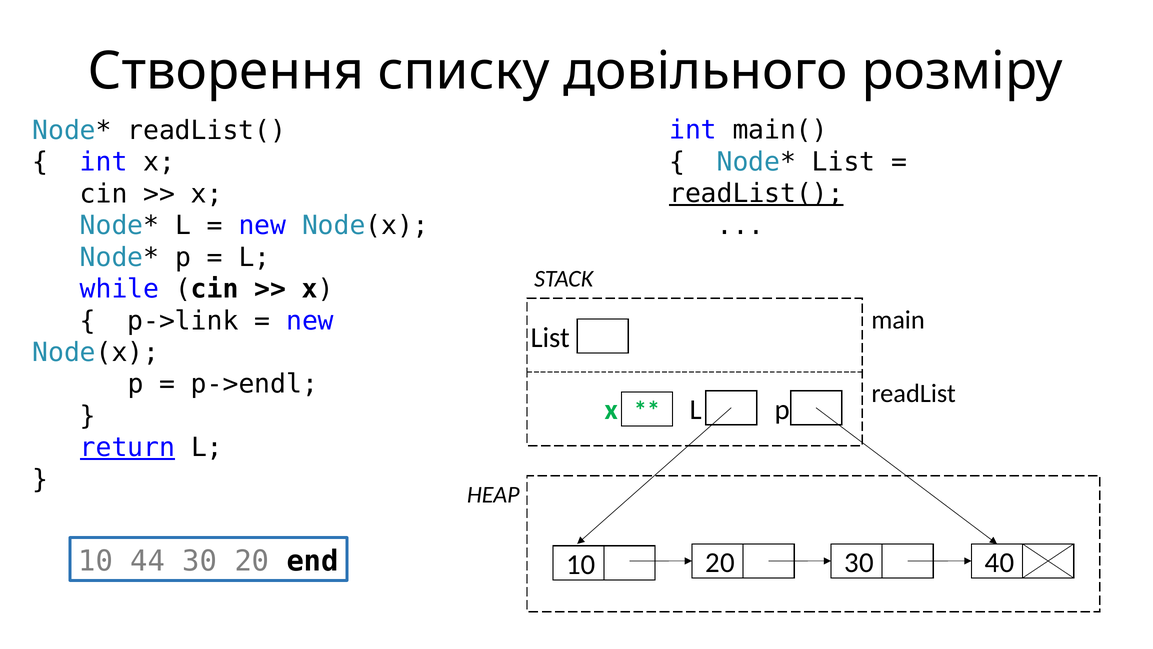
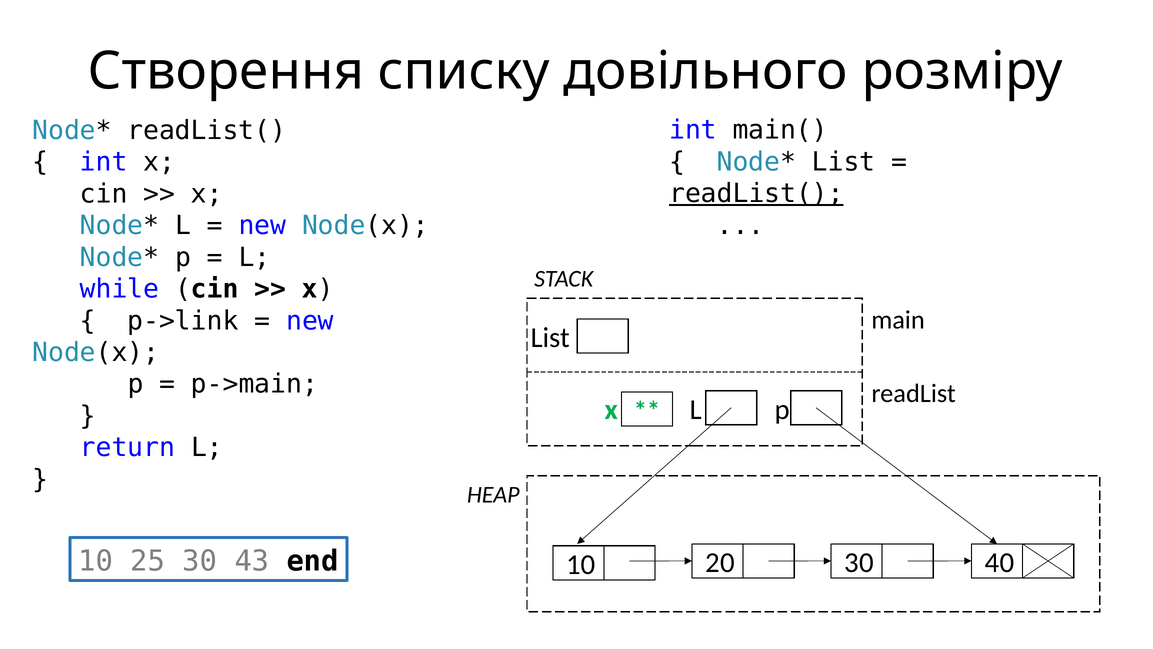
p->endl: p->endl -> p->main
return underline: present -> none
44: 44 -> 25
30 20: 20 -> 43
